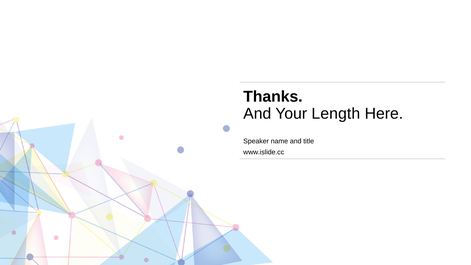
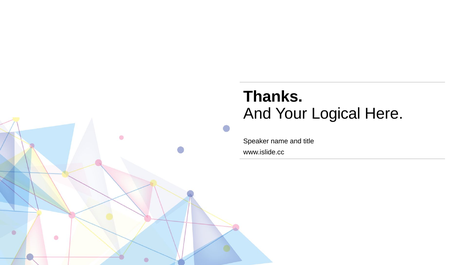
Length: Length -> Logical
